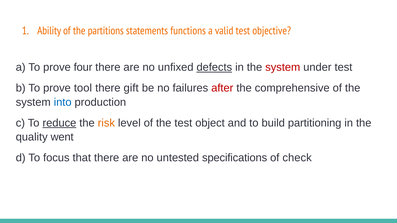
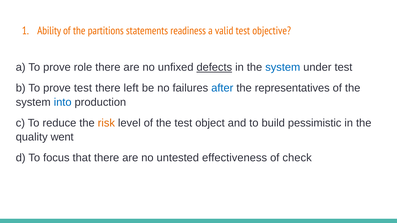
functions: functions -> readiness
four: four -> role
system at (283, 67) colour: red -> blue
prove tool: tool -> test
gift: gift -> left
after colour: red -> blue
comprehensive: comprehensive -> representatives
reduce underline: present -> none
partitioning: partitioning -> pessimistic
specifications: specifications -> effectiveness
